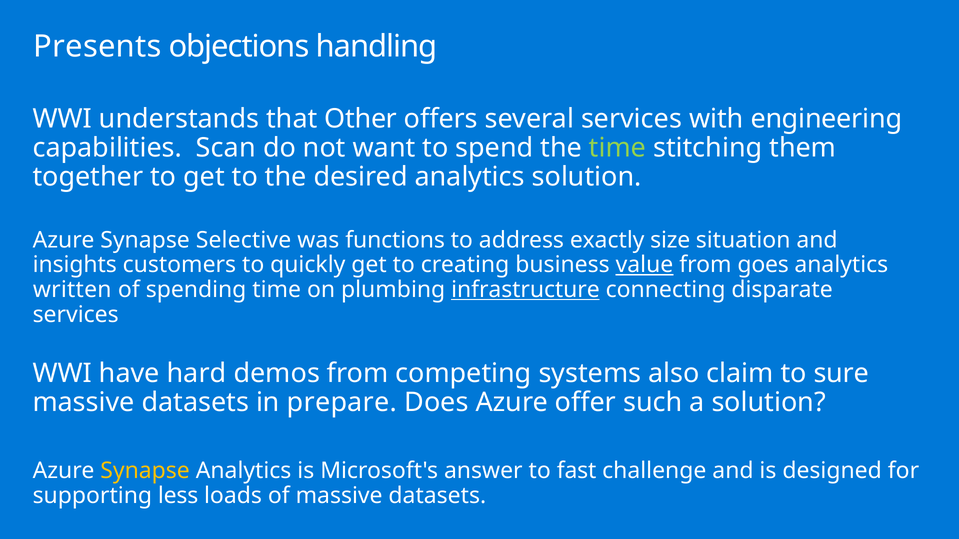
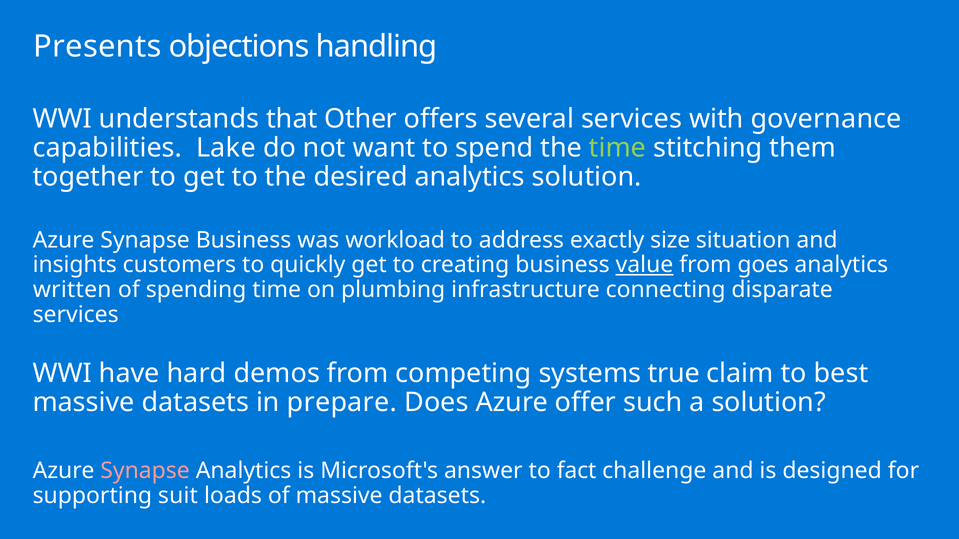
engineering: engineering -> governance
Scan: Scan -> Lake
Synapse Selective: Selective -> Business
functions: functions -> workload
infrastructure underline: present -> none
also: also -> true
sure: sure -> best
Synapse at (145, 471) colour: yellow -> pink
fast: fast -> fact
less: less -> suit
